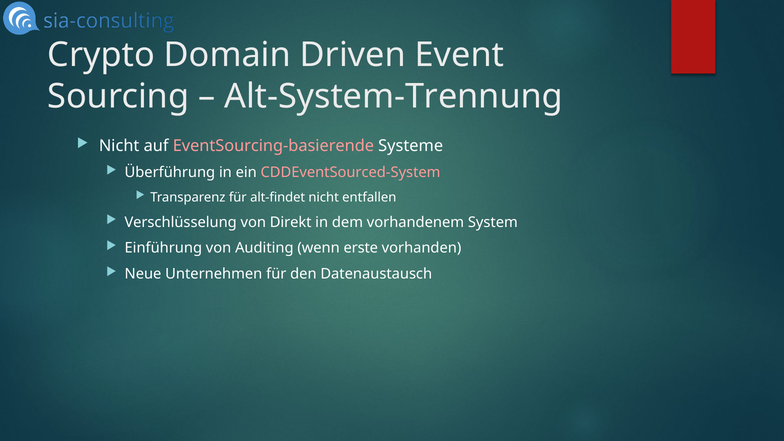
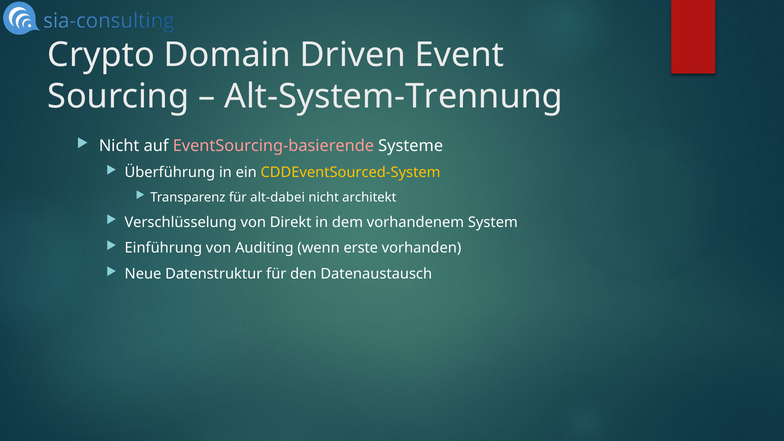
CDDEventSourced-System colour: pink -> yellow
alt-findet: alt-findet -> alt-dabei
entfallen: entfallen -> architekt
Unternehmen: Unternehmen -> Datenstruktur
